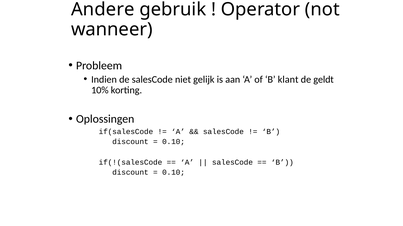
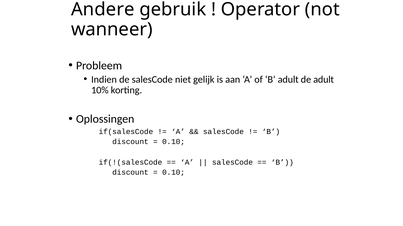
B klant: klant -> adult
de geldt: geldt -> adult
